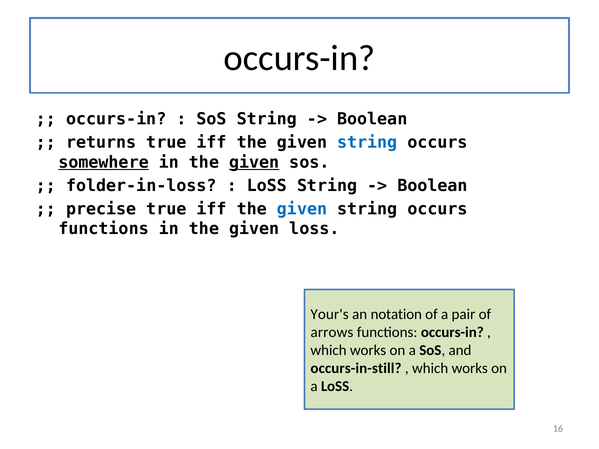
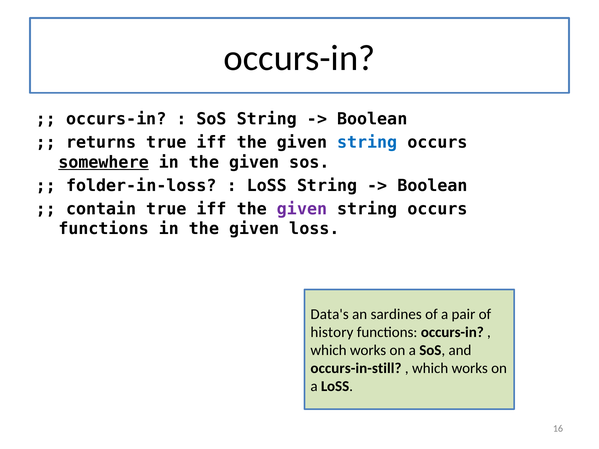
given at (254, 162) underline: present -> none
precise: precise -> contain
given at (302, 209) colour: blue -> purple
Your's: Your's -> Data's
notation: notation -> sardines
arrows: arrows -> history
